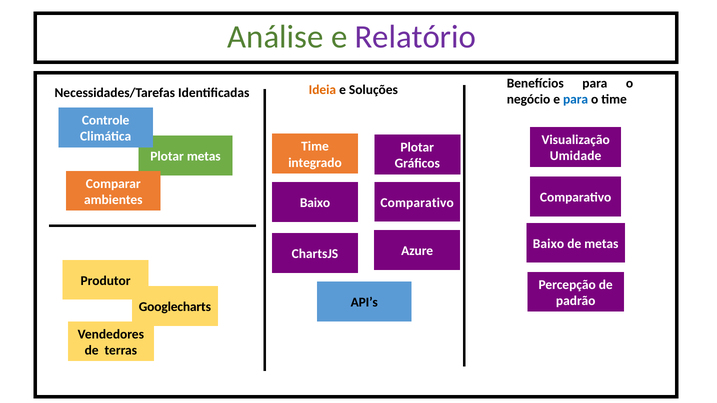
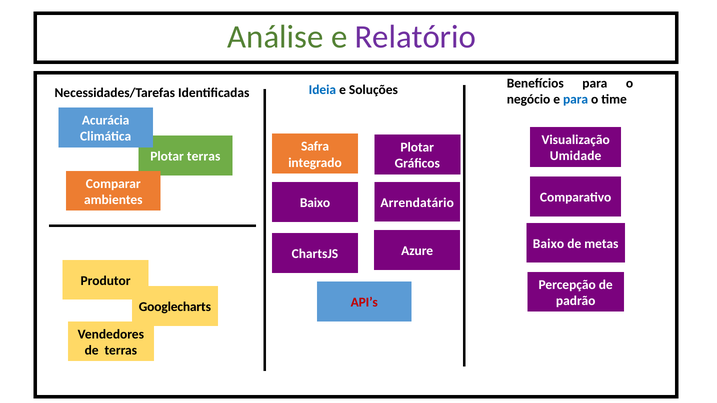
Ideia colour: orange -> blue
Controle: Controle -> Acurácia
Time at (315, 147): Time -> Safra
Plotar metas: metas -> terras
ambientes Comparativo: Comparativo -> Arrendatário
API’s colour: black -> red
